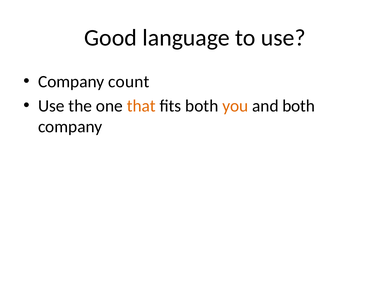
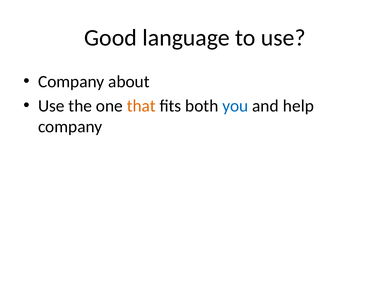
count: count -> about
you colour: orange -> blue
and both: both -> help
